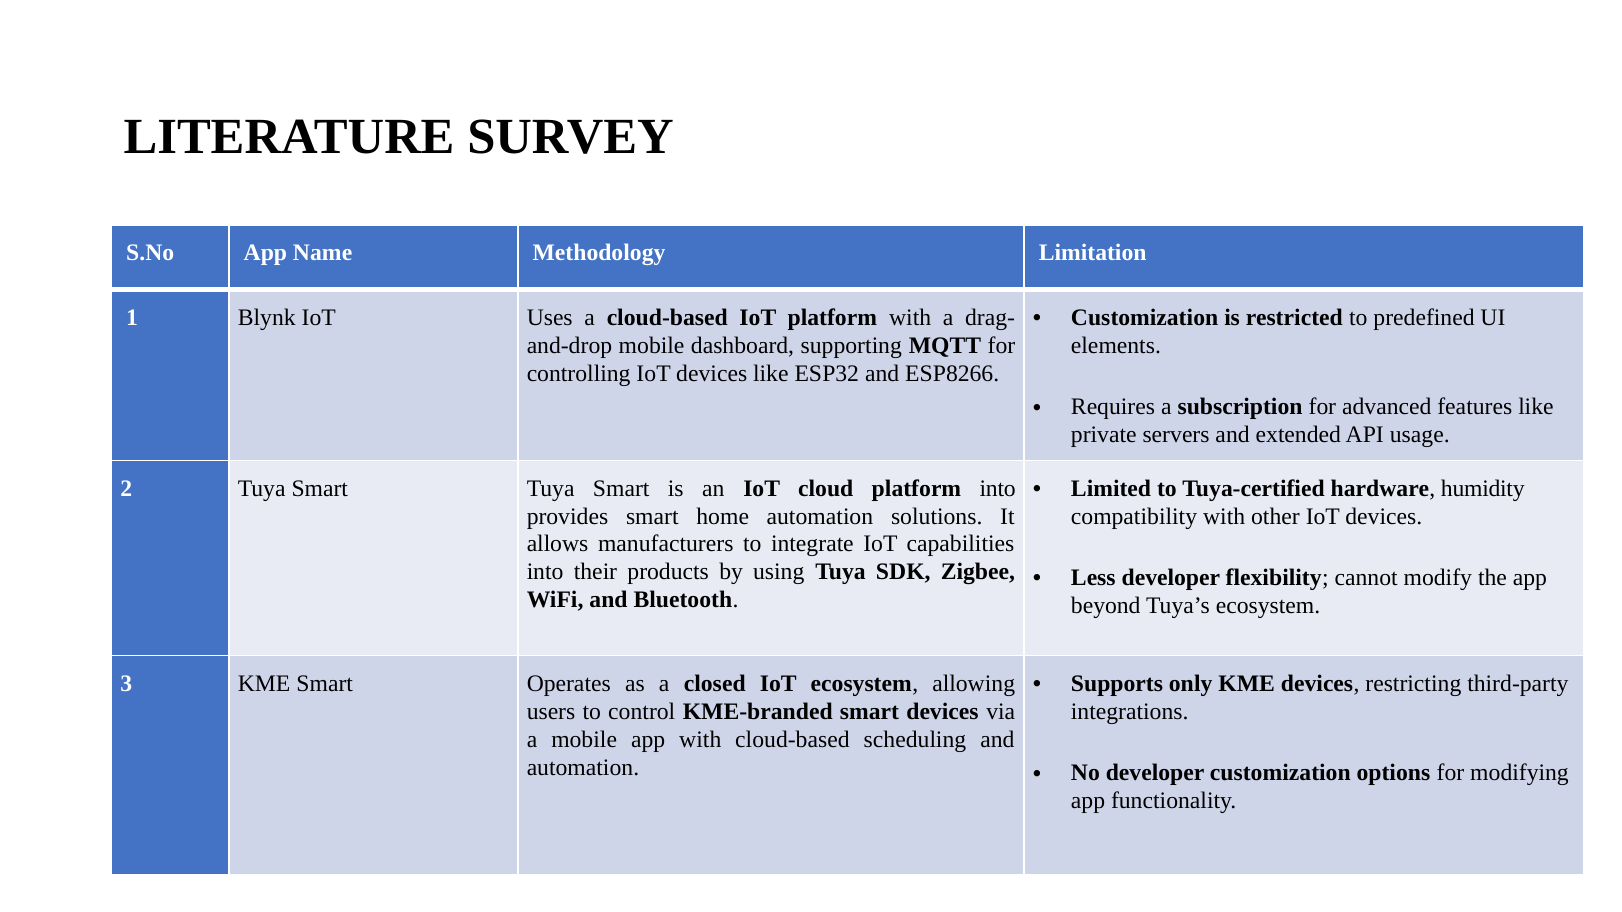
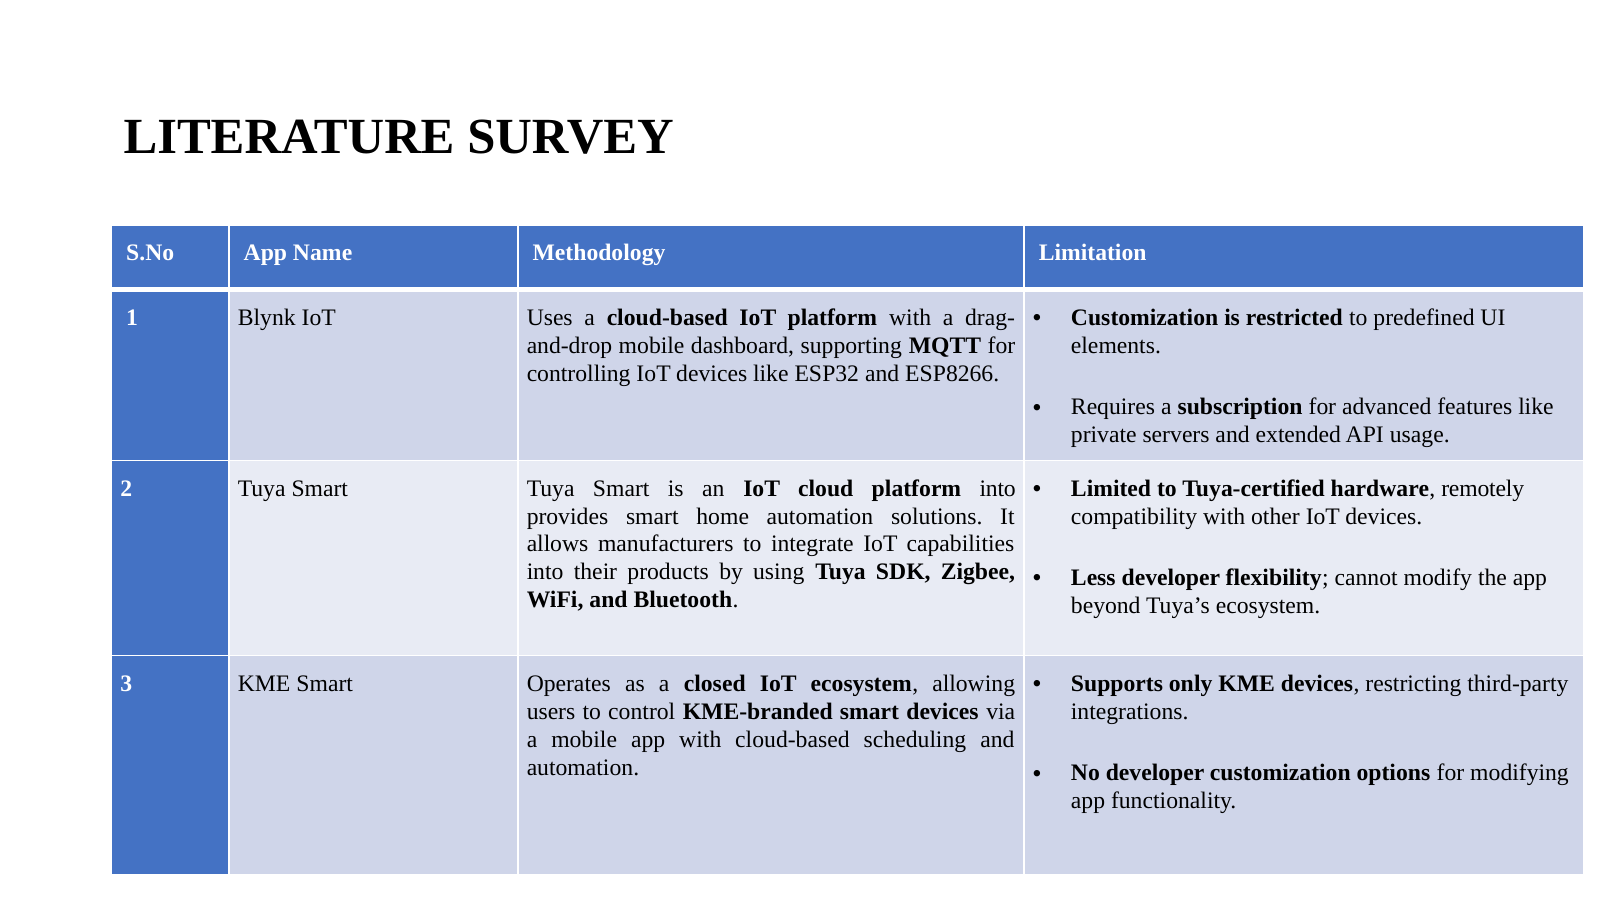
humidity: humidity -> remotely
